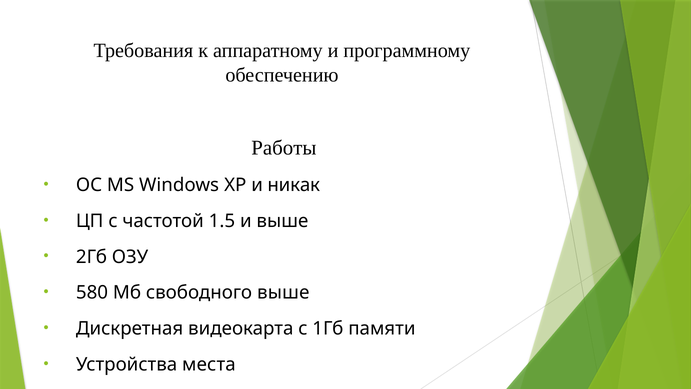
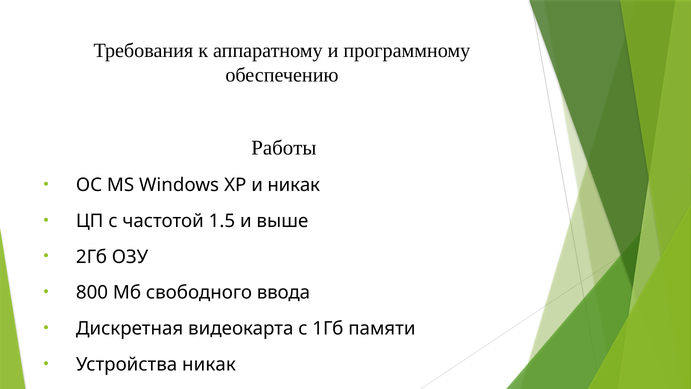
580: 580 -> 800
свободного выше: выше -> ввода
Устройства места: места -> никак
